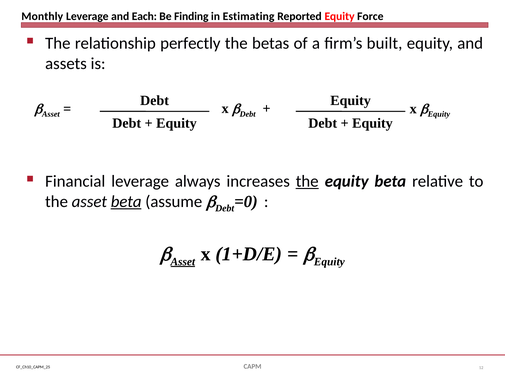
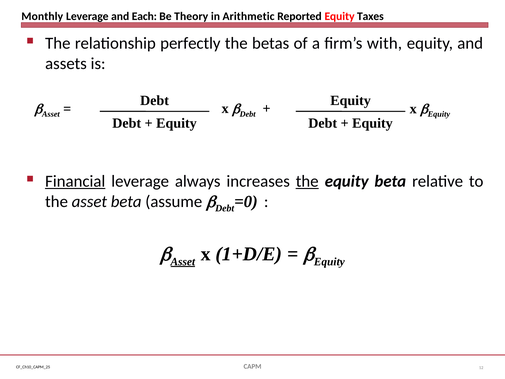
Finding: Finding -> Theory
Estimating: Estimating -> Arithmetic
Force: Force -> Taxes
built: built -> with
Financial underline: none -> present
beta at (126, 201) underline: present -> none
